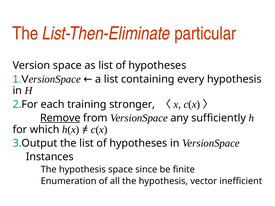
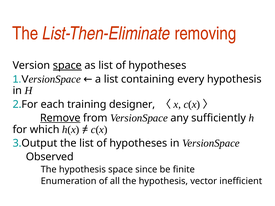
particular: particular -> removing
space at (67, 65) underline: none -> present
stronger: stronger -> designer
Instances: Instances -> Observed
